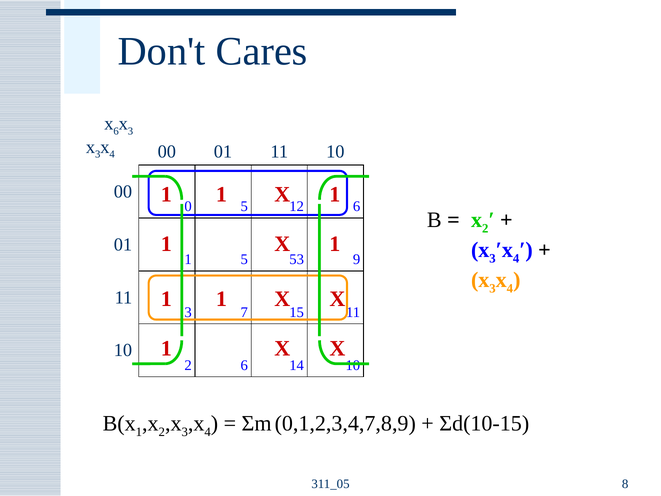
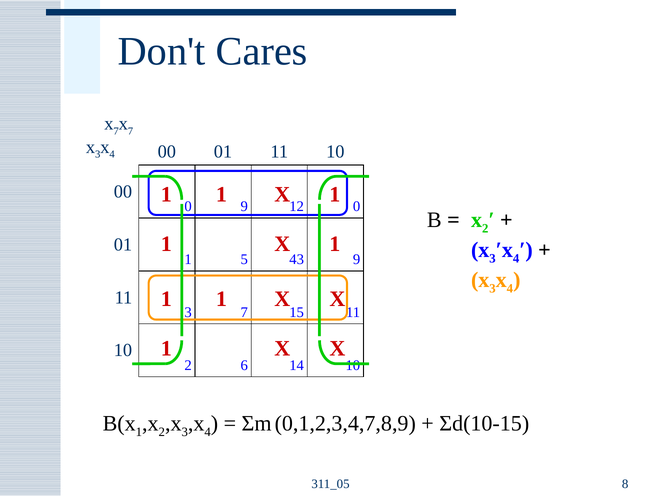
6 at (116, 131): 6 -> 7
3 at (131, 131): 3 -> 7
0 5: 5 -> 9
12 6: 6 -> 0
53: 53 -> 43
